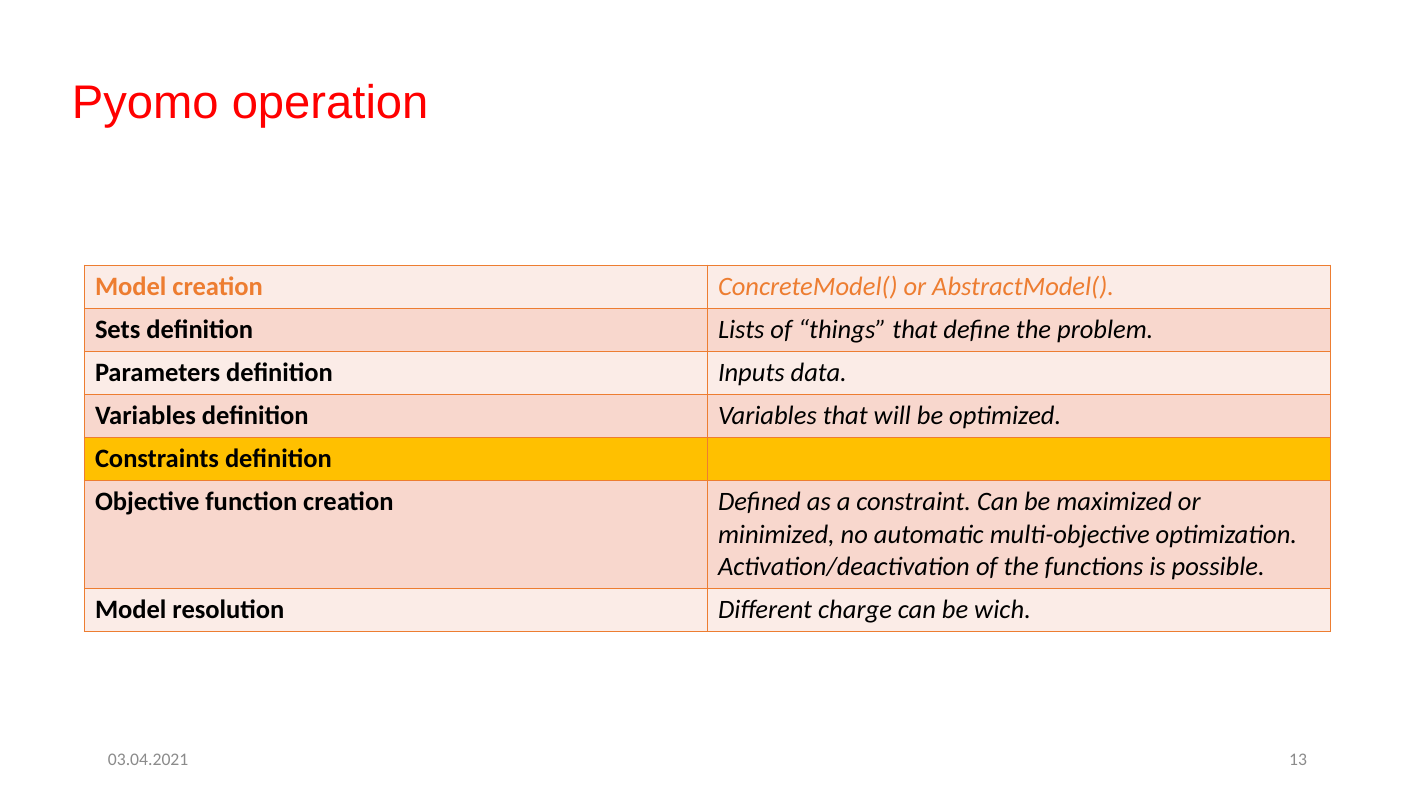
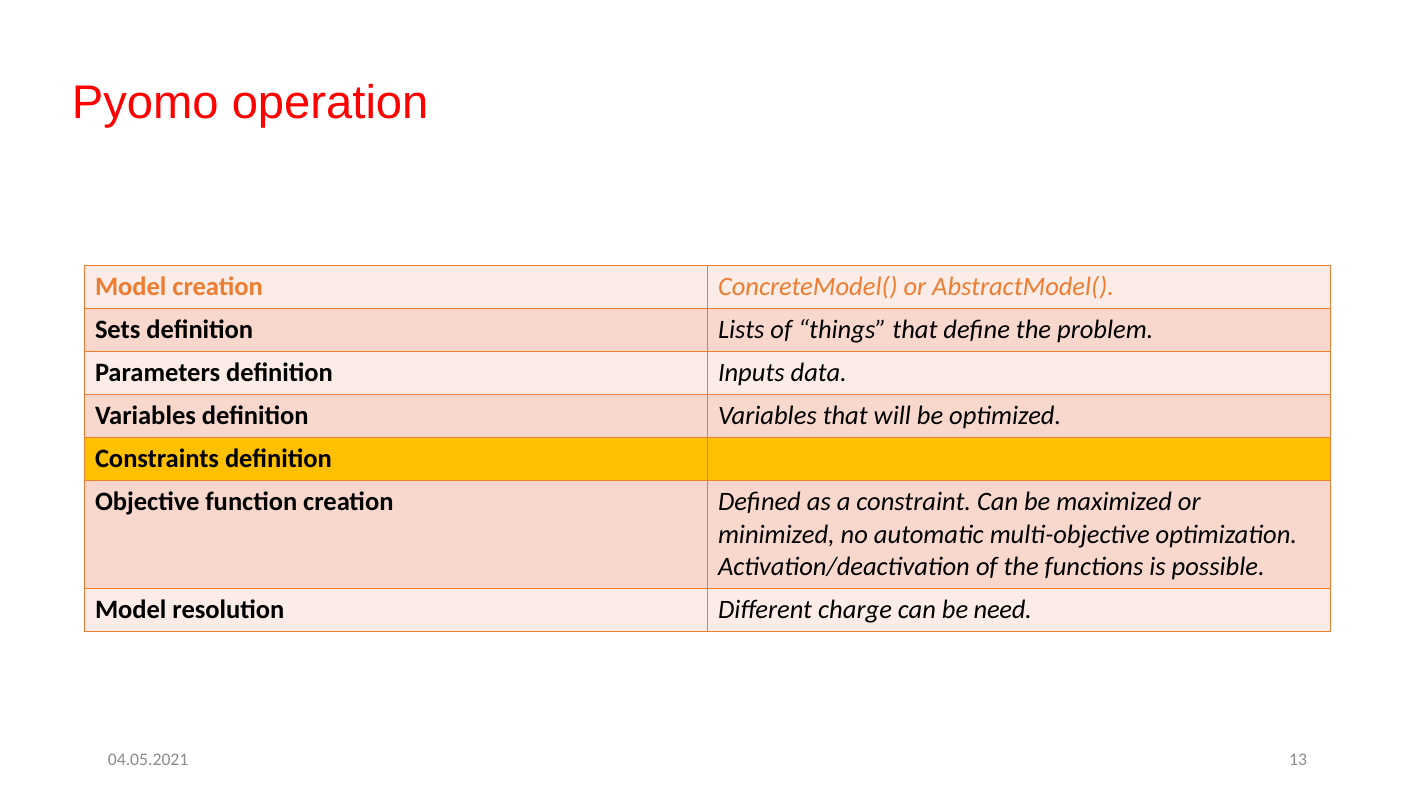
wich: wich -> need
03.04.2021: 03.04.2021 -> 04.05.2021
